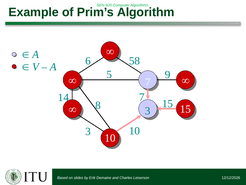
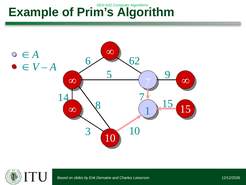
58: 58 -> 62
3 at (148, 111): 3 -> 1
